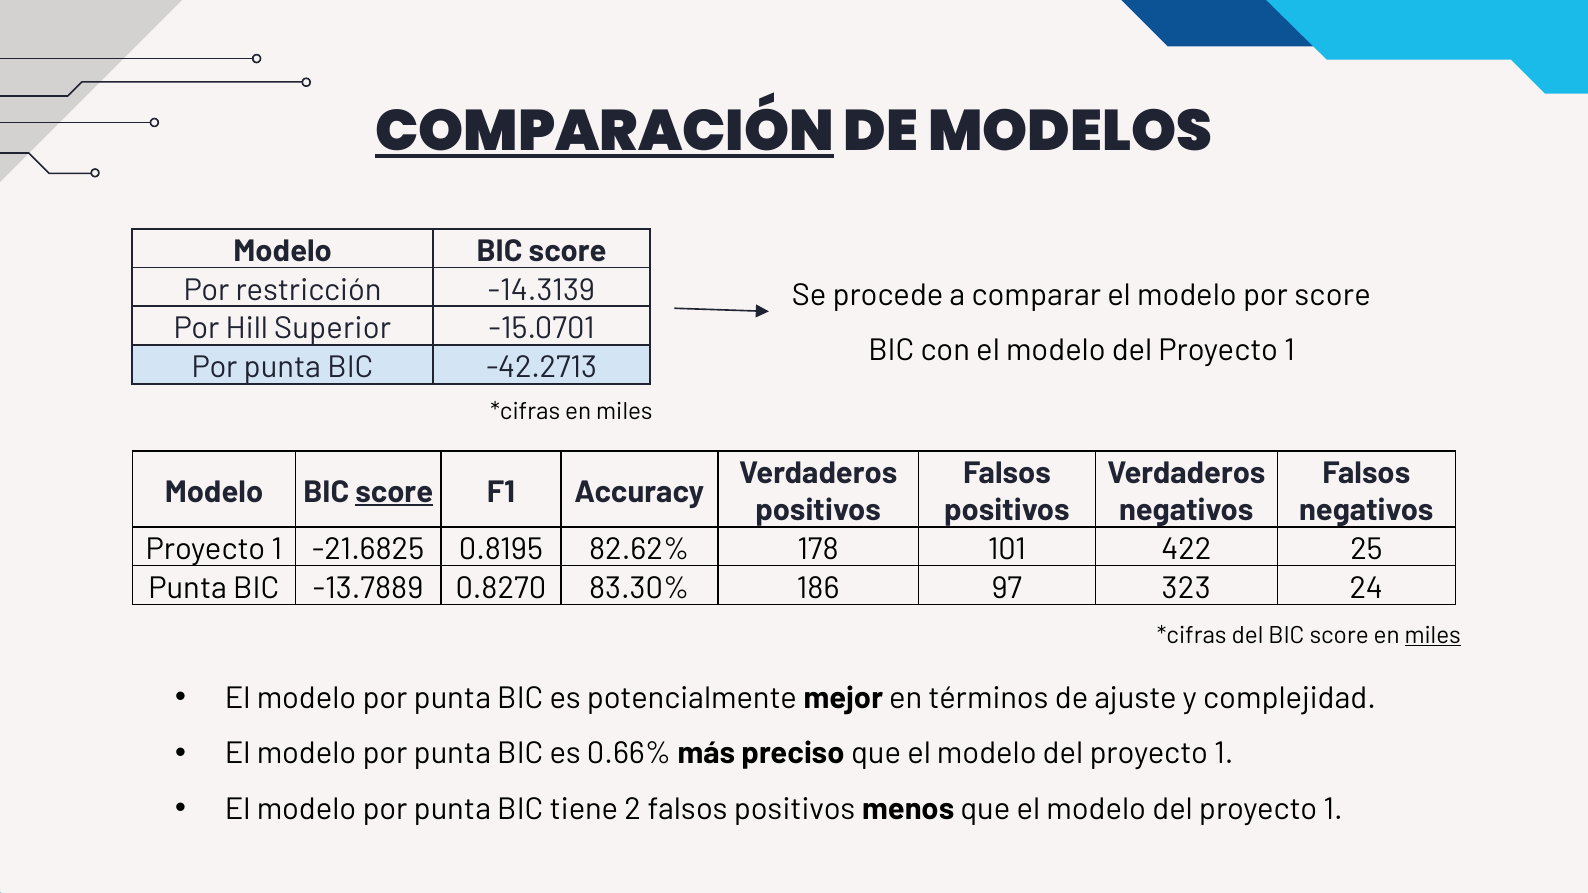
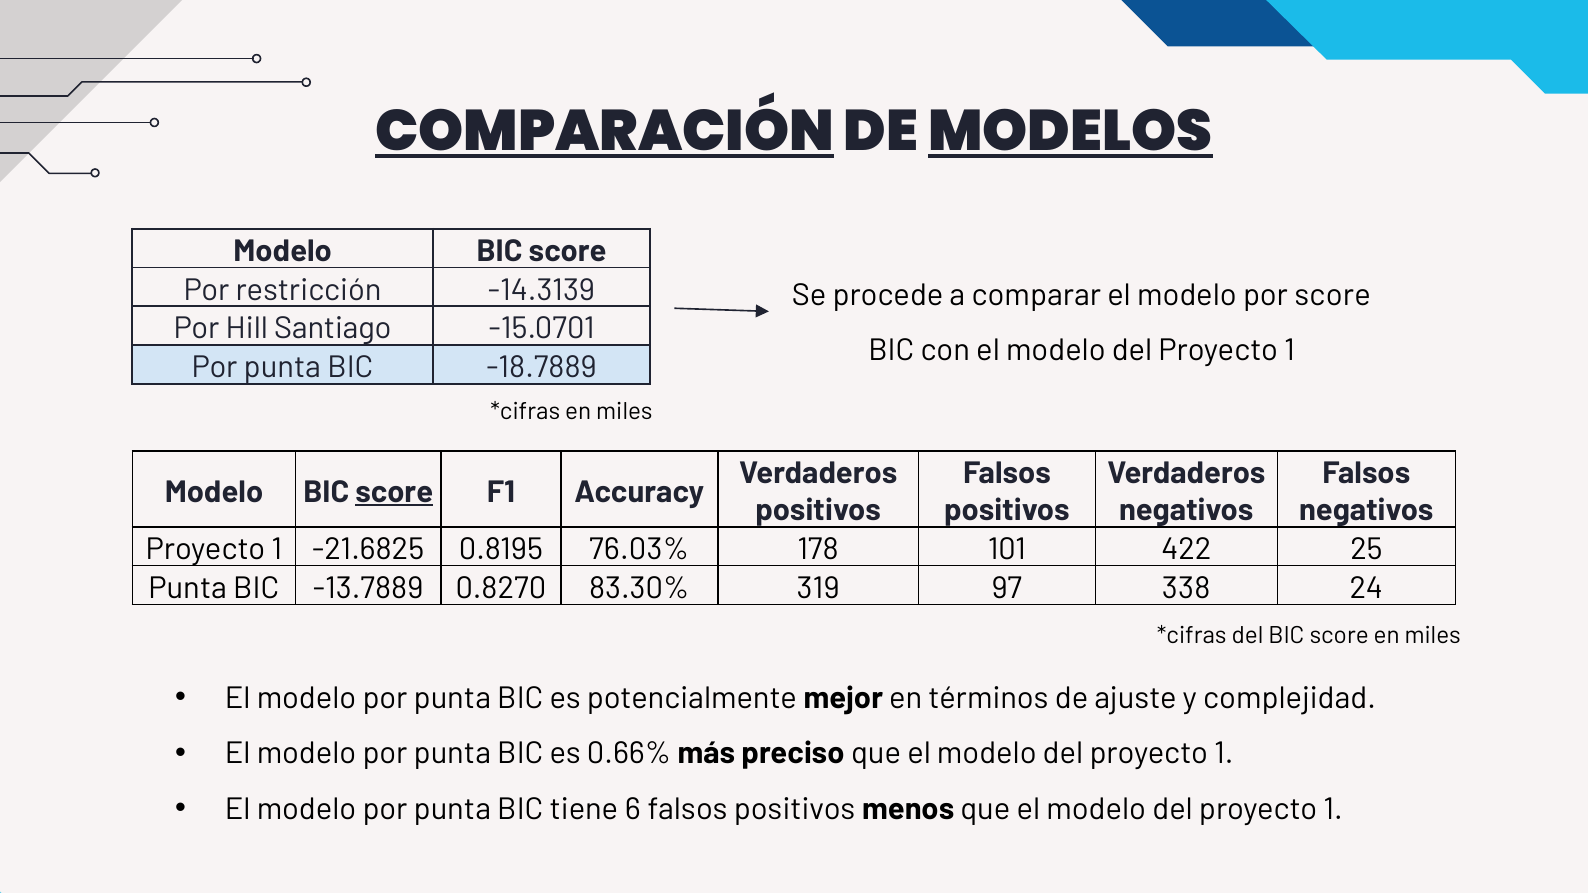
MODELOS underline: none -> present
Superior: Superior -> Santiago
-42.2713: -42.2713 -> -18.7889
82.62%: 82.62% -> 76.03%
186: 186 -> 319
323: 323 -> 338
miles at (1433, 635) underline: present -> none
2: 2 -> 6
